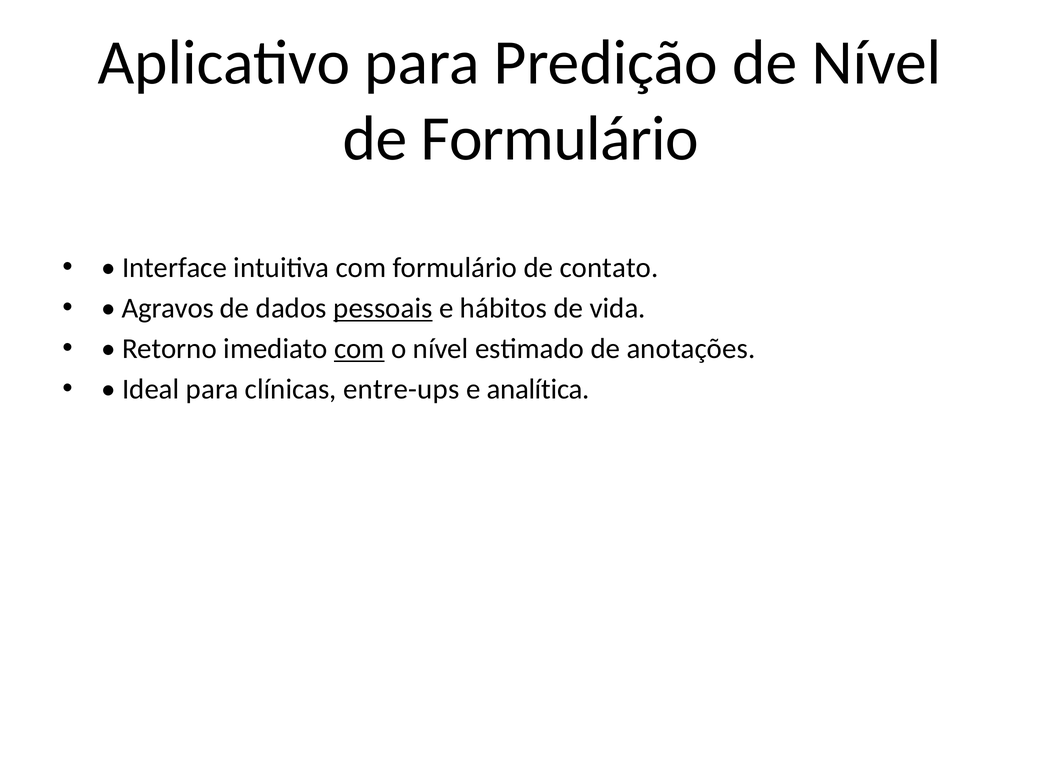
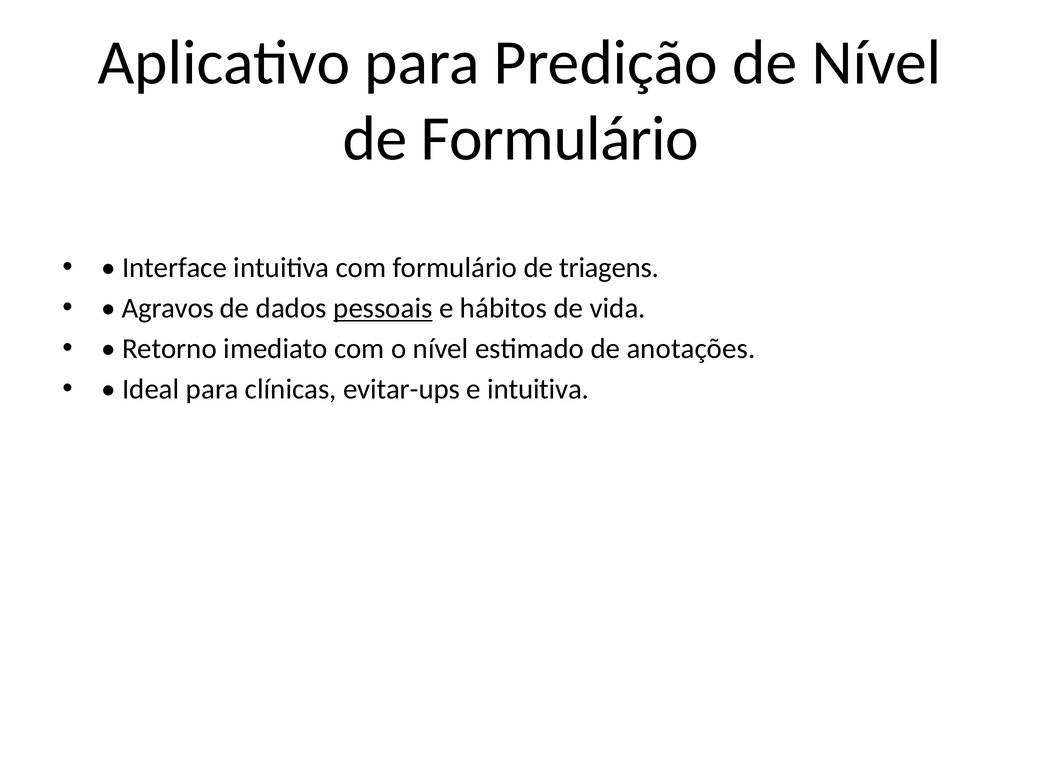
contato: contato -> triagens
com at (359, 349) underline: present -> none
entre-ups: entre-ups -> evitar-ups
e analítica: analítica -> intuitiva
